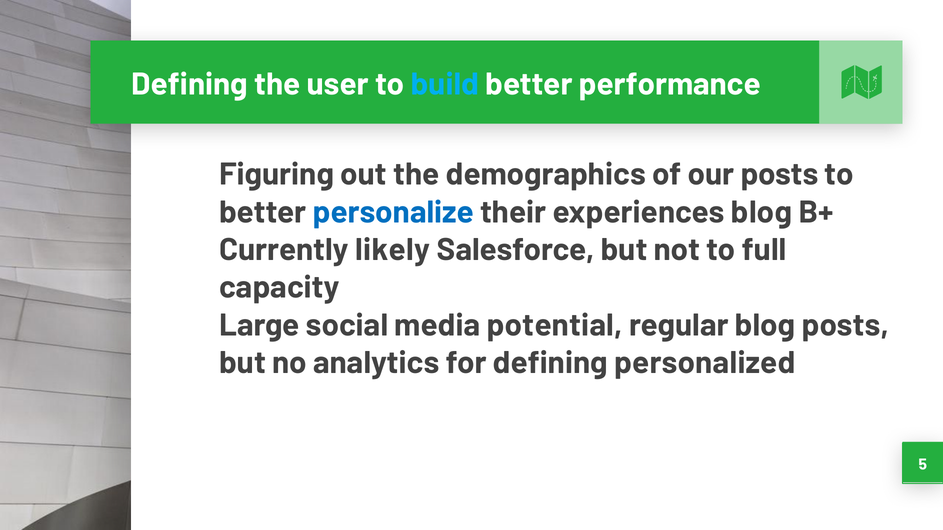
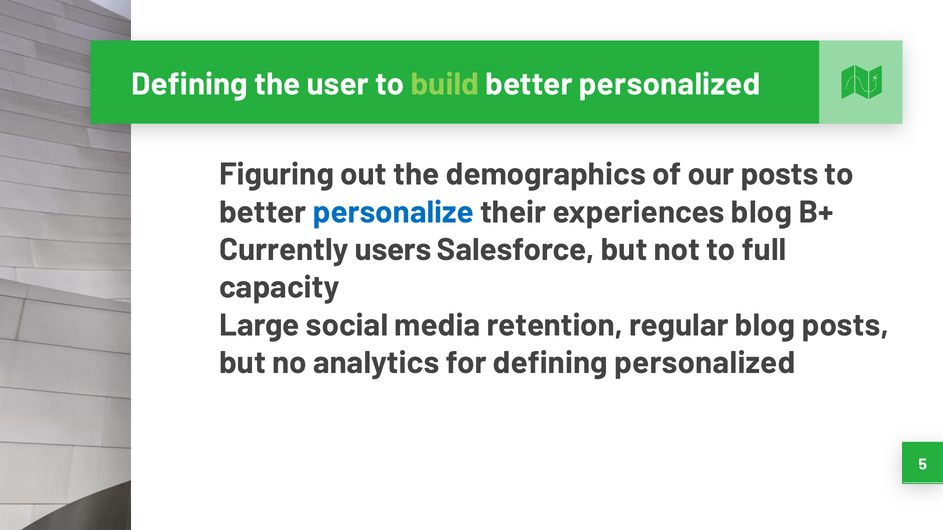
build colour: light blue -> light green
better performance: performance -> personalized
likely: likely -> users
potential: potential -> retention
